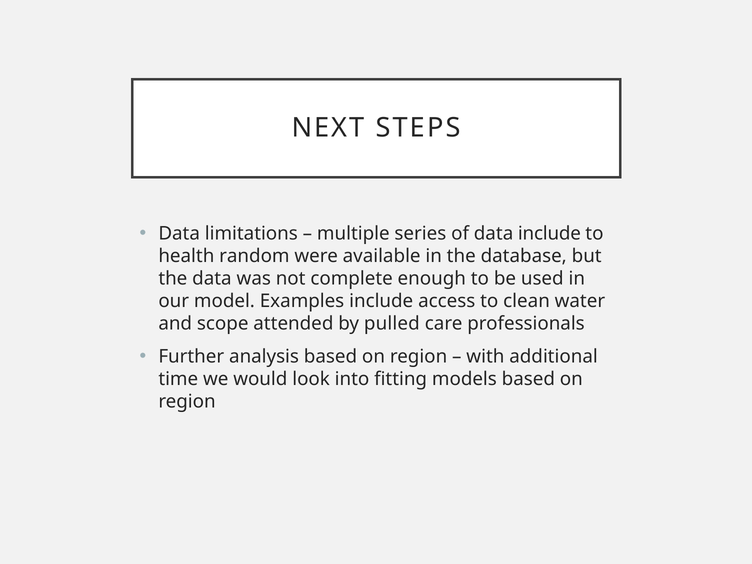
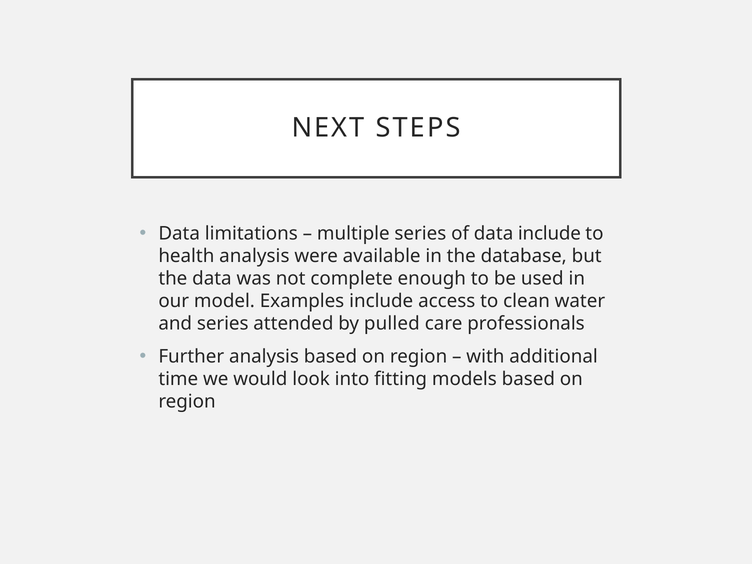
health random: random -> analysis
and scope: scope -> series
